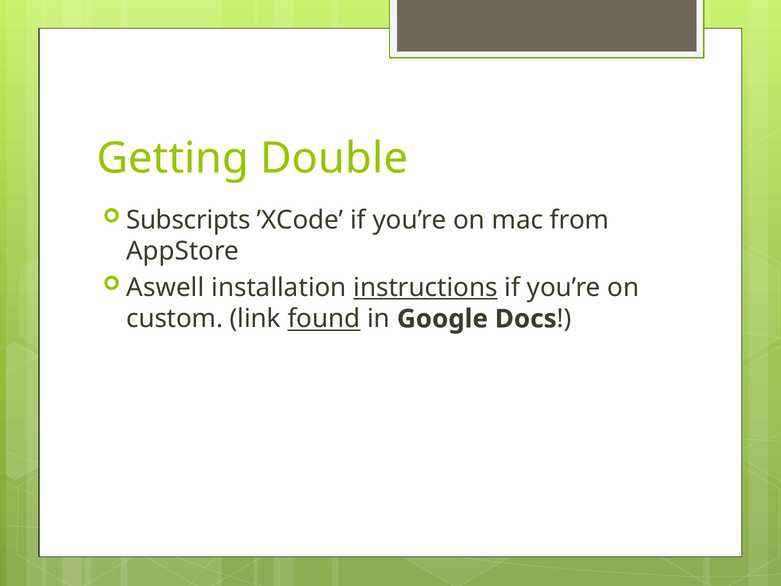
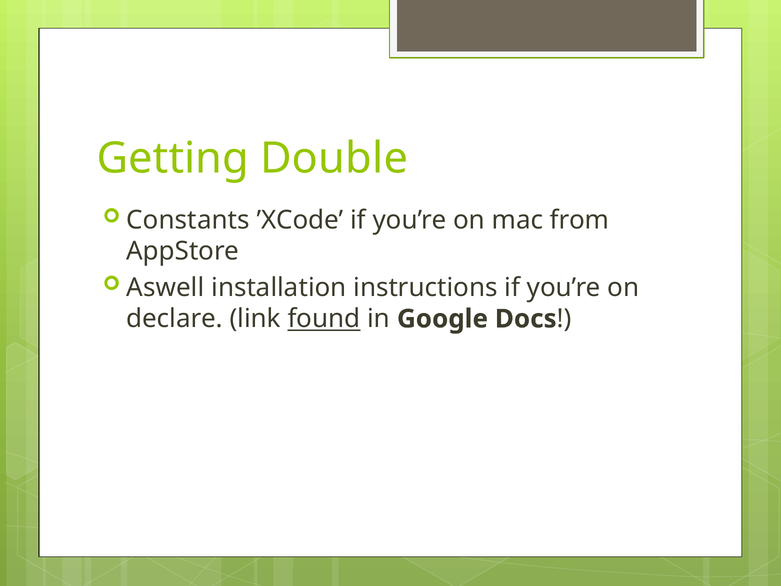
Subscripts: Subscripts -> Constants
instructions underline: present -> none
custom: custom -> declare
